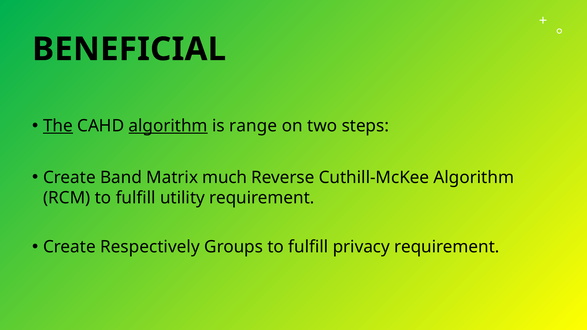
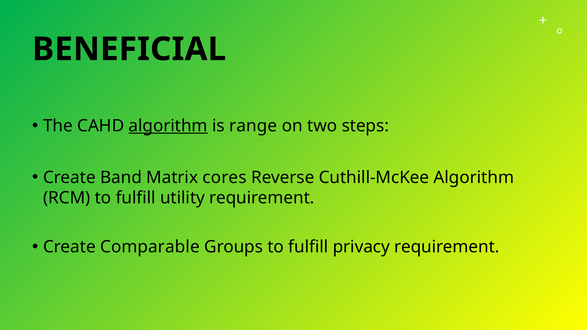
The underline: present -> none
much: much -> cores
Respectively: Respectively -> Comparable
